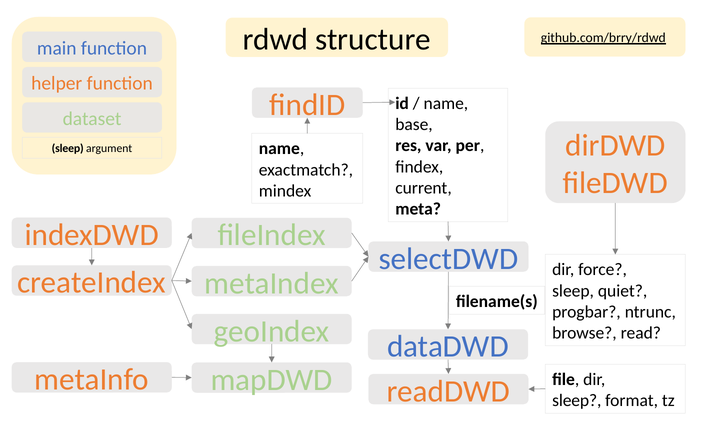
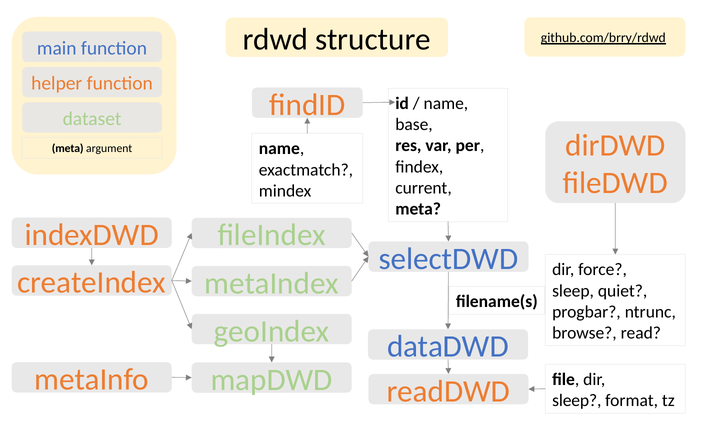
sleep at (68, 148): sleep -> meta
